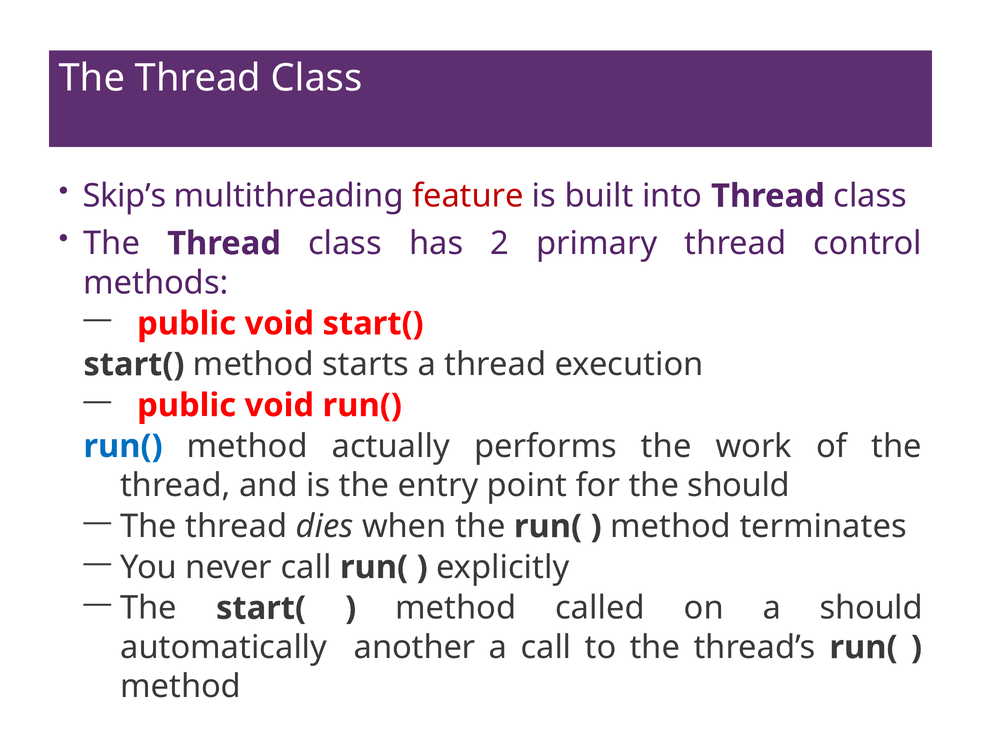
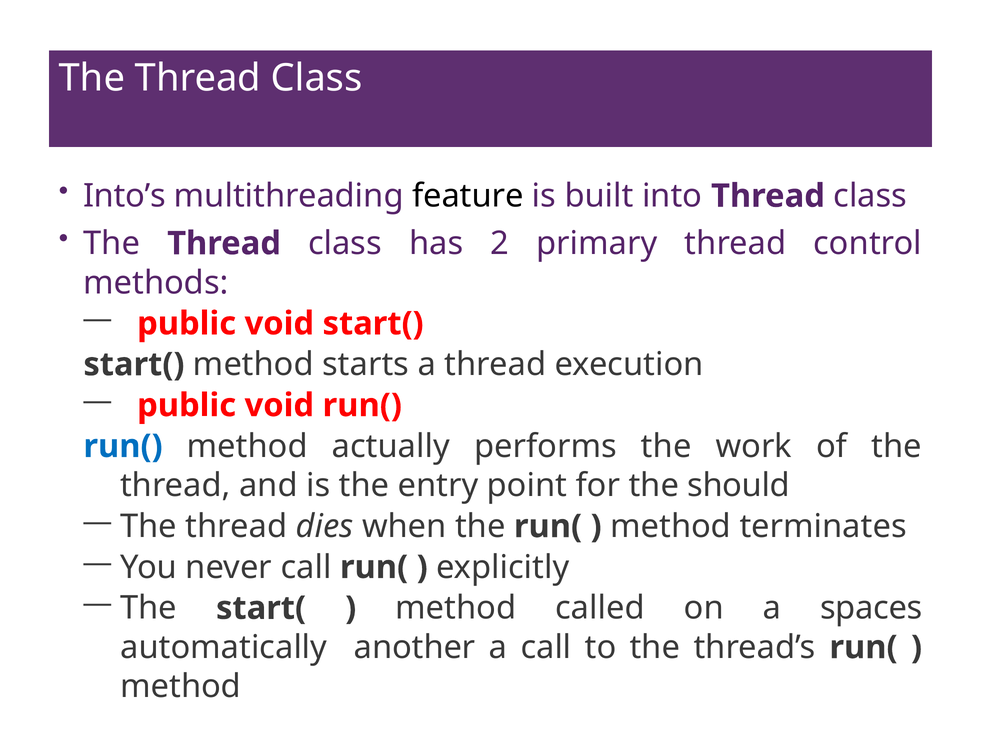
Skip’s: Skip’s -> Into’s
feature colour: red -> black
a should: should -> spaces
